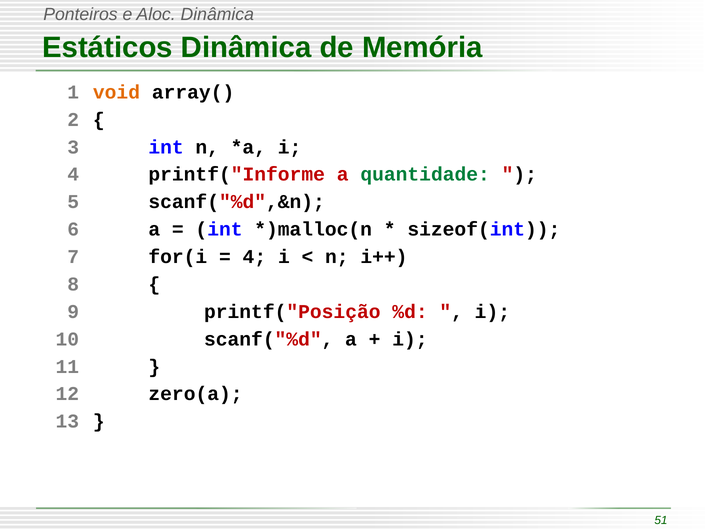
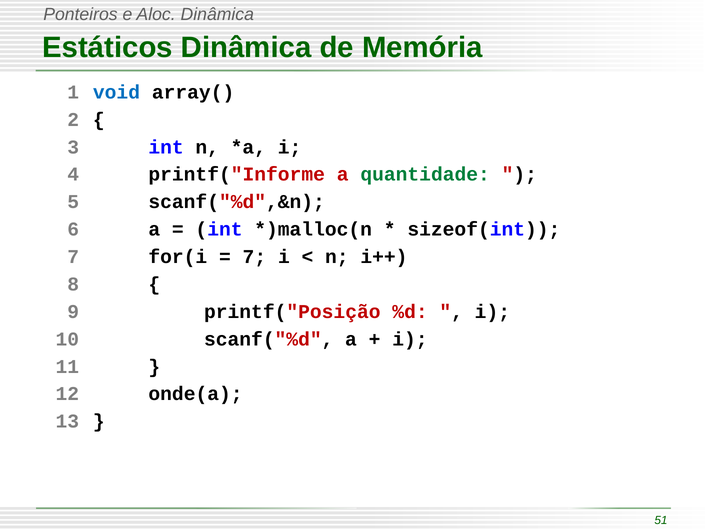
void colour: orange -> blue
4 at (254, 257): 4 -> 7
zero(a: zero(a -> onde(a
